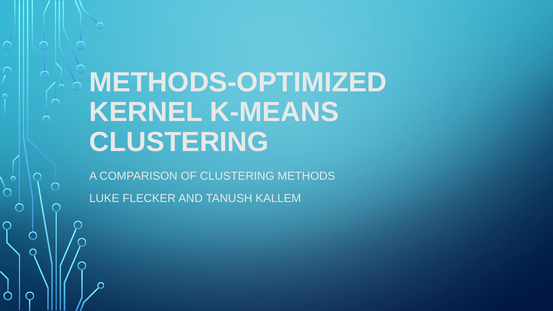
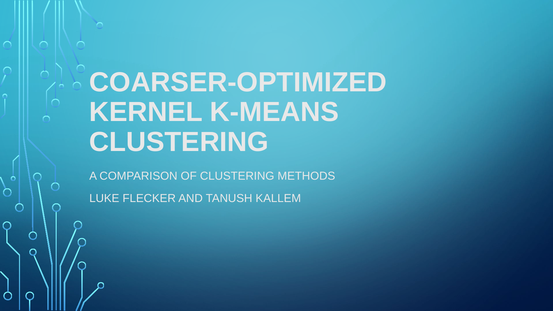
METHODS-OPTIMIZED: METHODS-OPTIMIZED -> COARSER-OPTIMIZED
